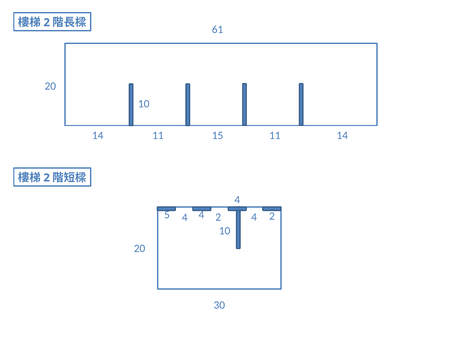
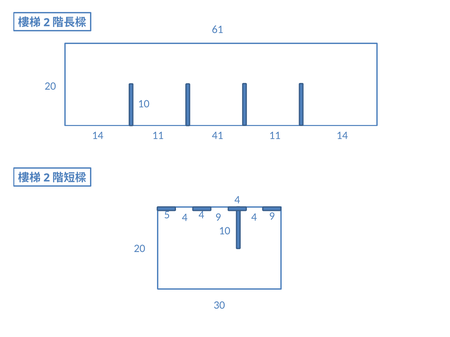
15: 15 -> 41
5 4 4 2: 2 -> 9
2 at (272, 217): 2 -> 9
